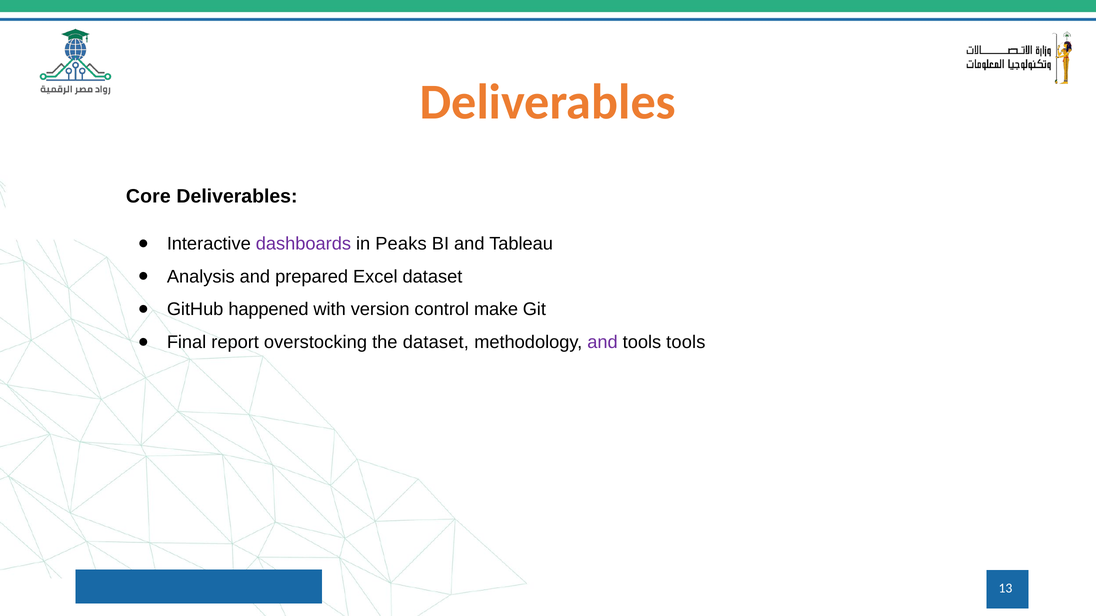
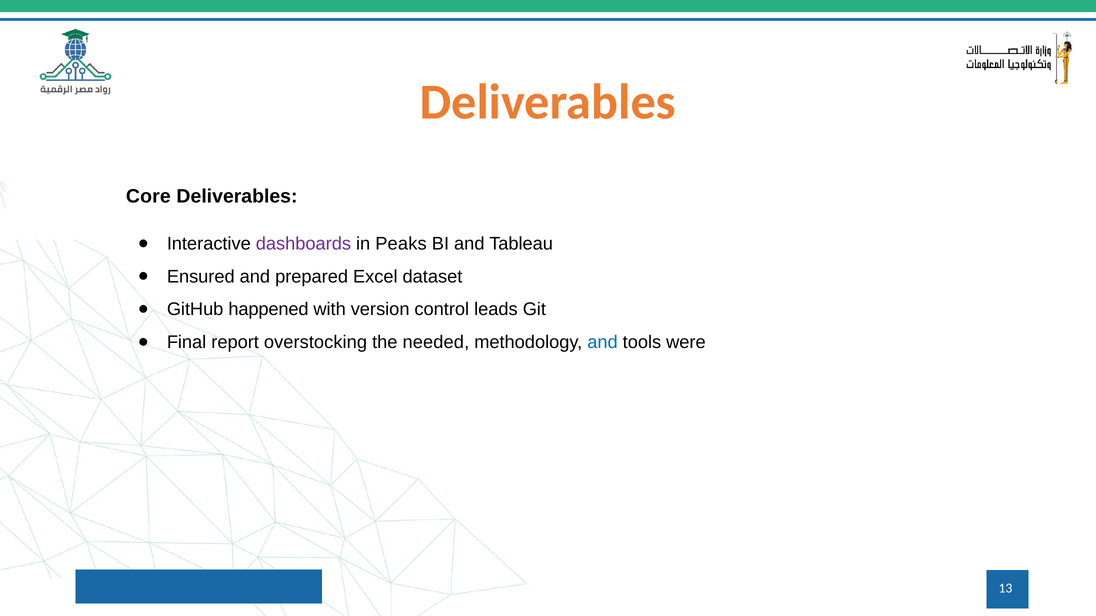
Analysis: Analysis -> Ensured
make: make -> leads
the dataset: dataset -> needed
and at (602, 342) colour: purple -> blue
tools tools: tools -> were
